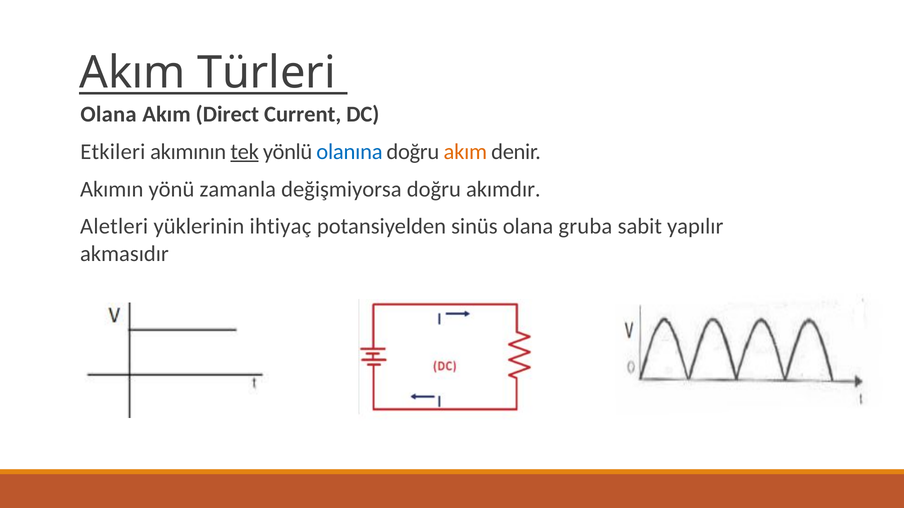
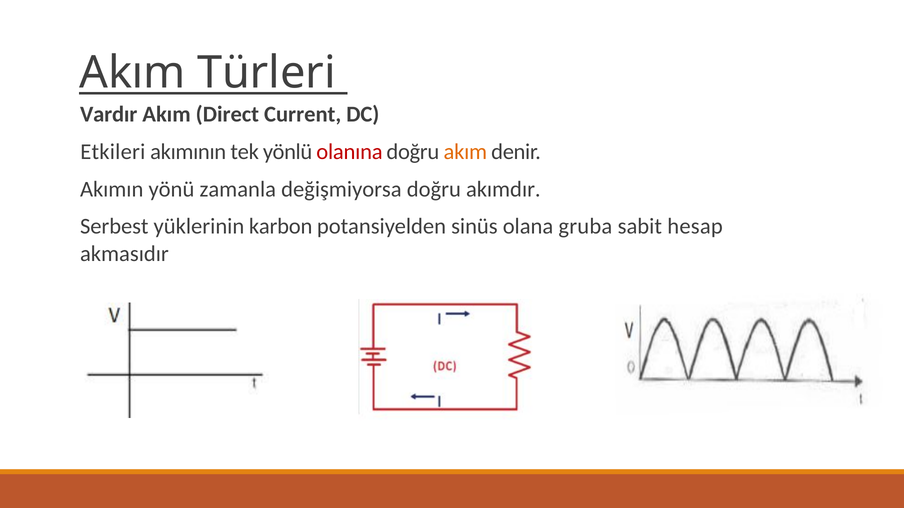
Olana at (109, 114): Olana -> Vardır
tek underline: present -> none
olanına colour: blue -> red
Aletleri: Aletleri -> Serbest
ihtiyaç: ihtiyaç -> karbon
yapılır: yapılır -> hesap
